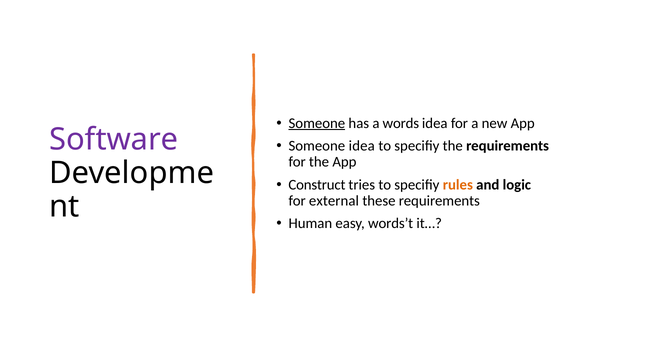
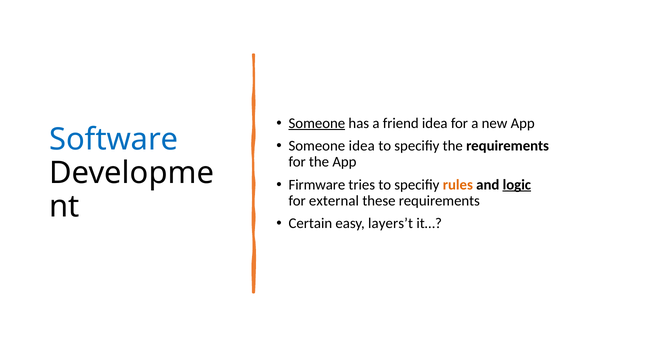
words: words -> friend
Software colour: purple -> blue
Construct: Construct -> Firmware
logic underline: none -> present
Human: Human -> Certain
words’t: words’t -> layers’t
